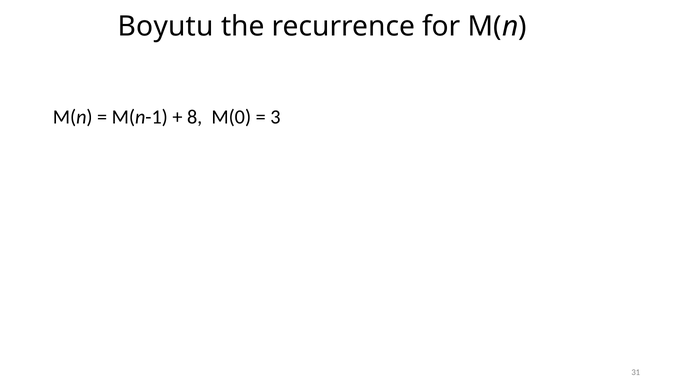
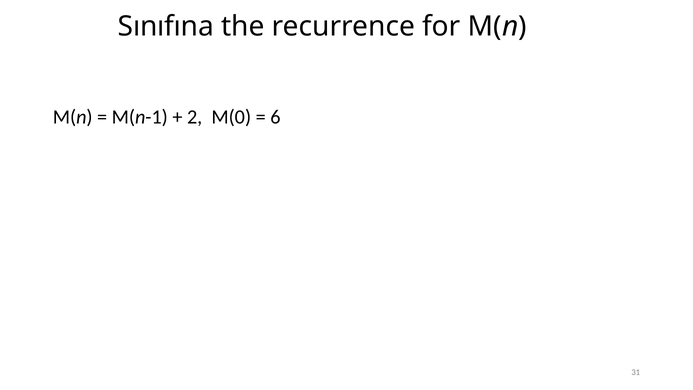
Boyutu: Boyutu -> Sınıfına
8: 8 -> 2
3: 3 -> 6
